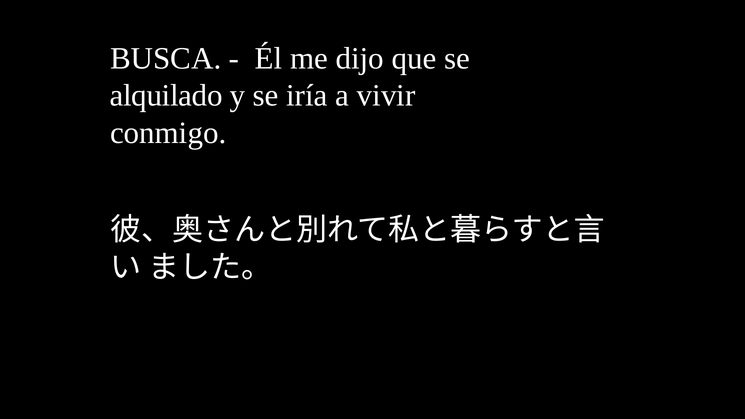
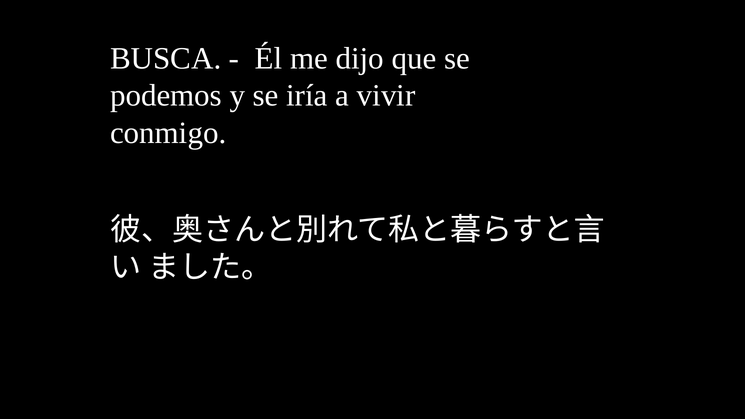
alquilado: alquilado -> podemos
